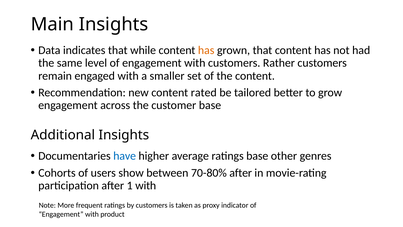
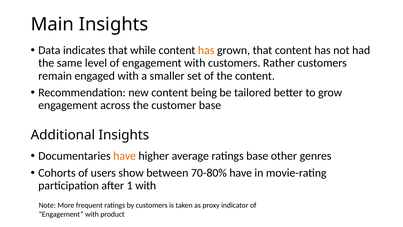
rated: rated -> being
have at (125, 156) colour: blue -> orange
70-80% after: after -> have
